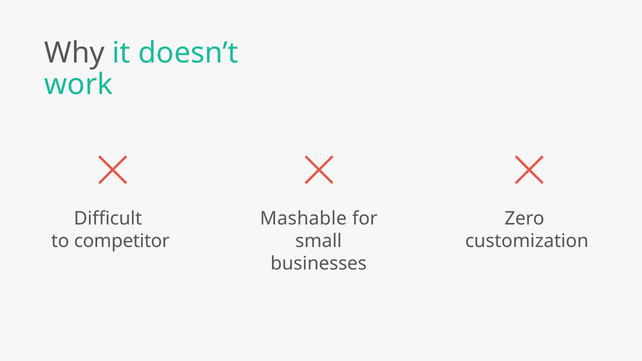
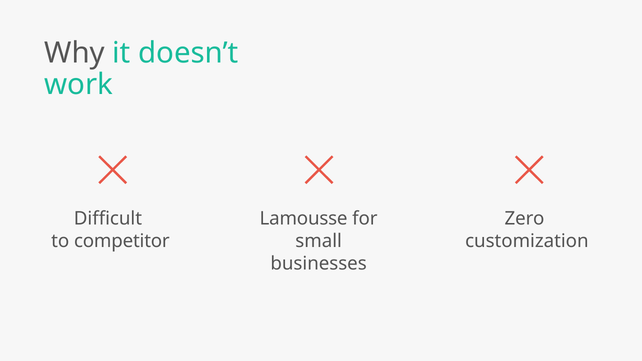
Mashable: Mashable -> Lamousse
